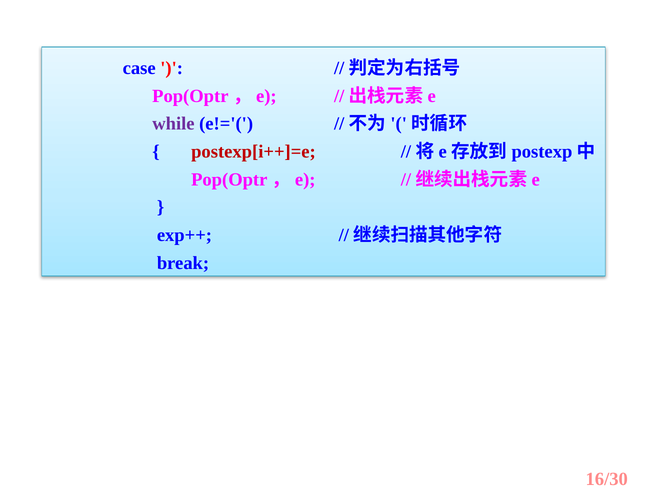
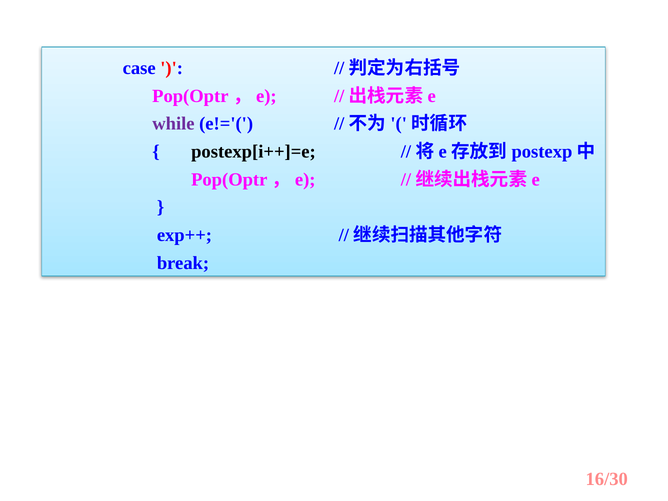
postexp[i++]=e colour: red -> black
